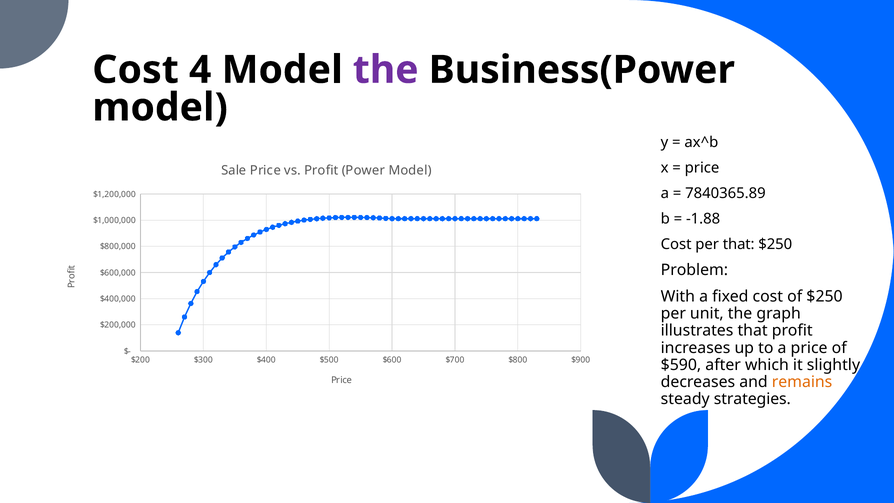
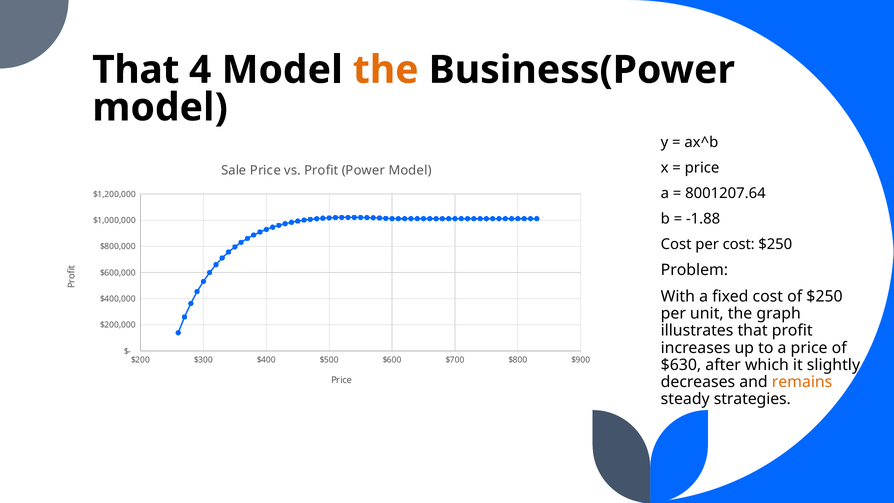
Cost at (136, 70): Cost -> That
the at (386, 70) colour: purple -> orange
7840365.89: 7840365.89 -> 8001207.64
per that: that -> cost
$590: $590 -> $630
